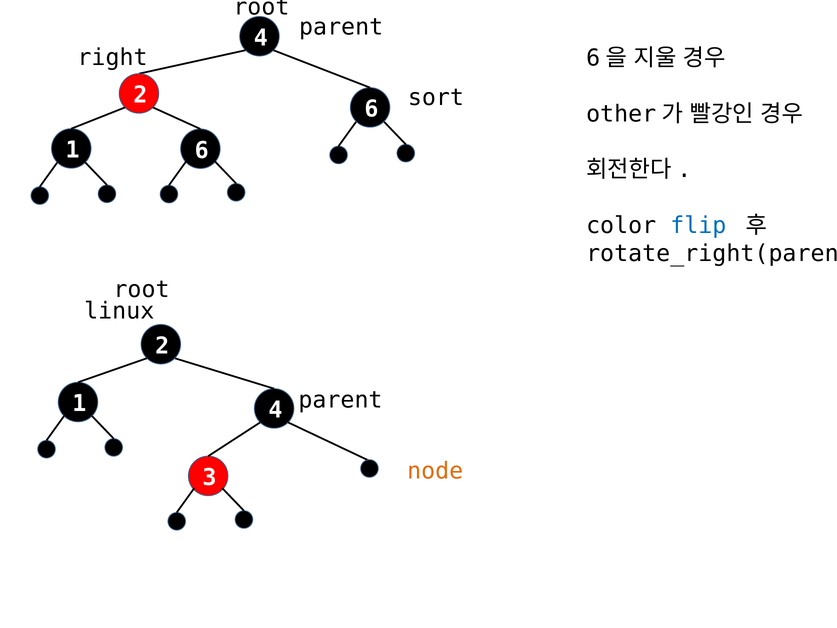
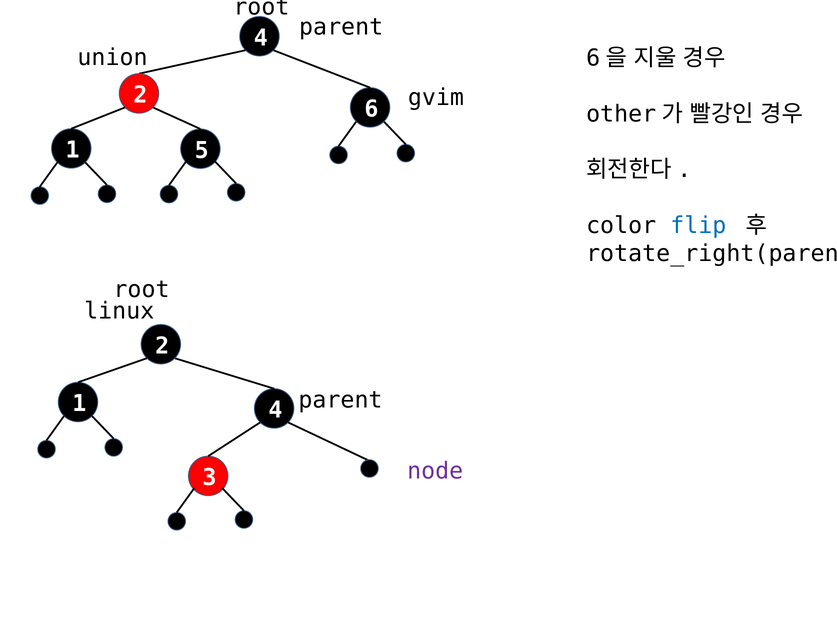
right: right -> union
sort: sort -> gvim
1 6: 6 -> 5
node colour: orange -> purple
